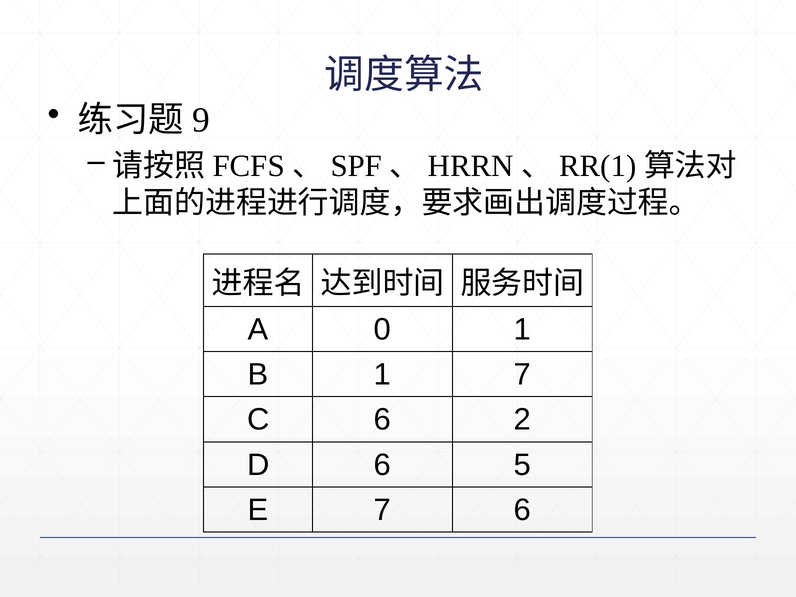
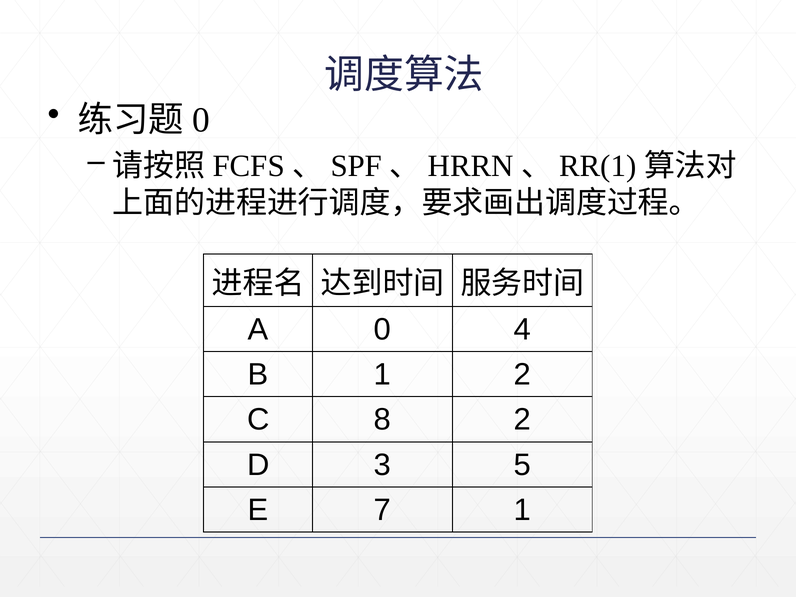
9 at (201, 120): 9 -> 0
0 1: 1 -> 4
1 7: 7 -> 2
C 6: 6 -> 8
D 6: 6 -> 3
7 6: 6 -> 1
